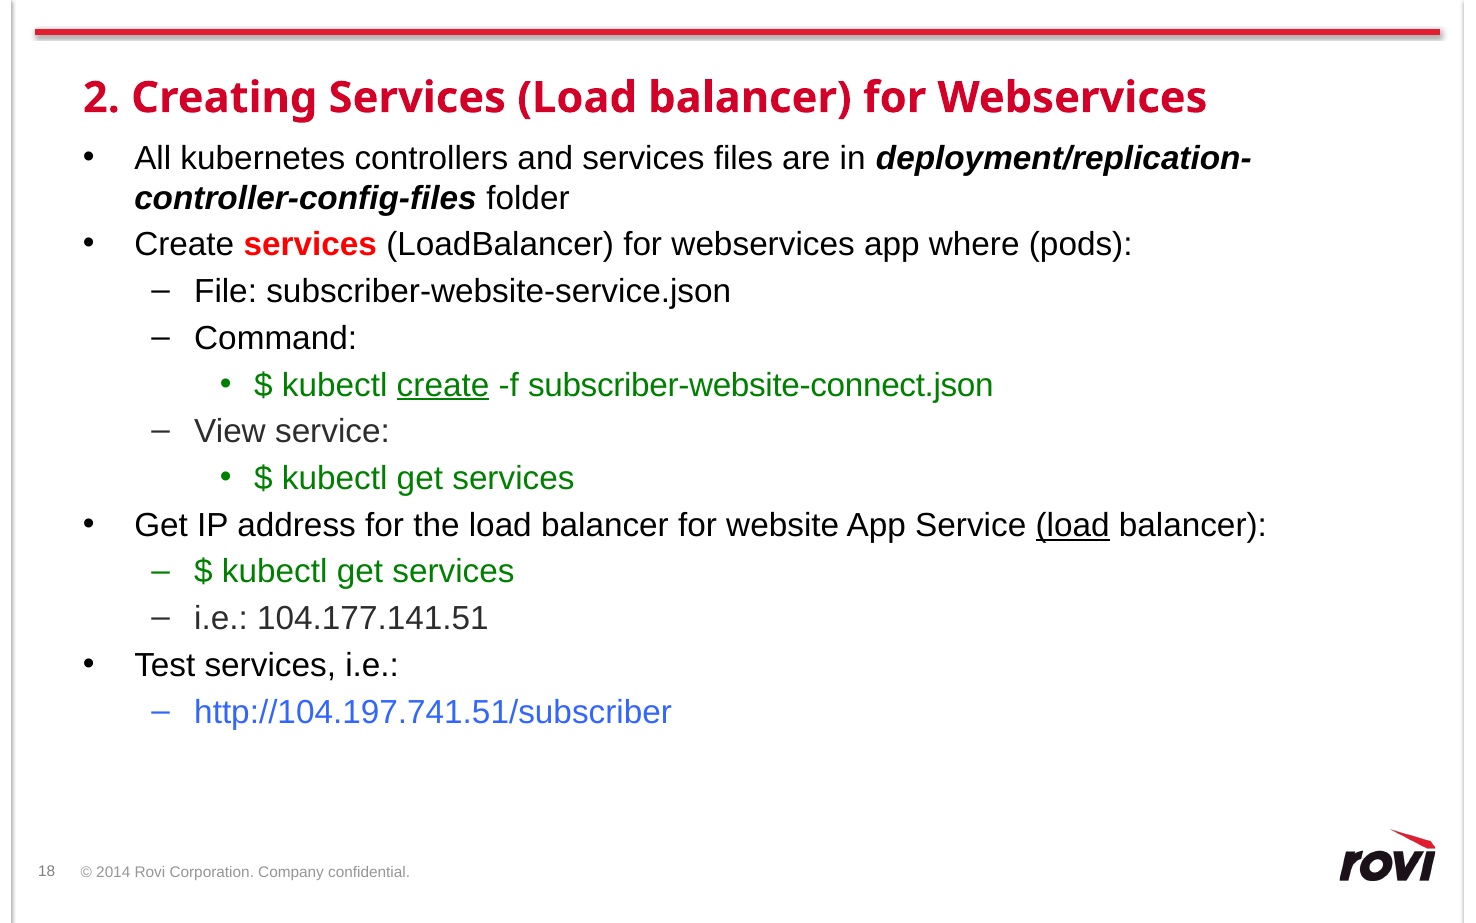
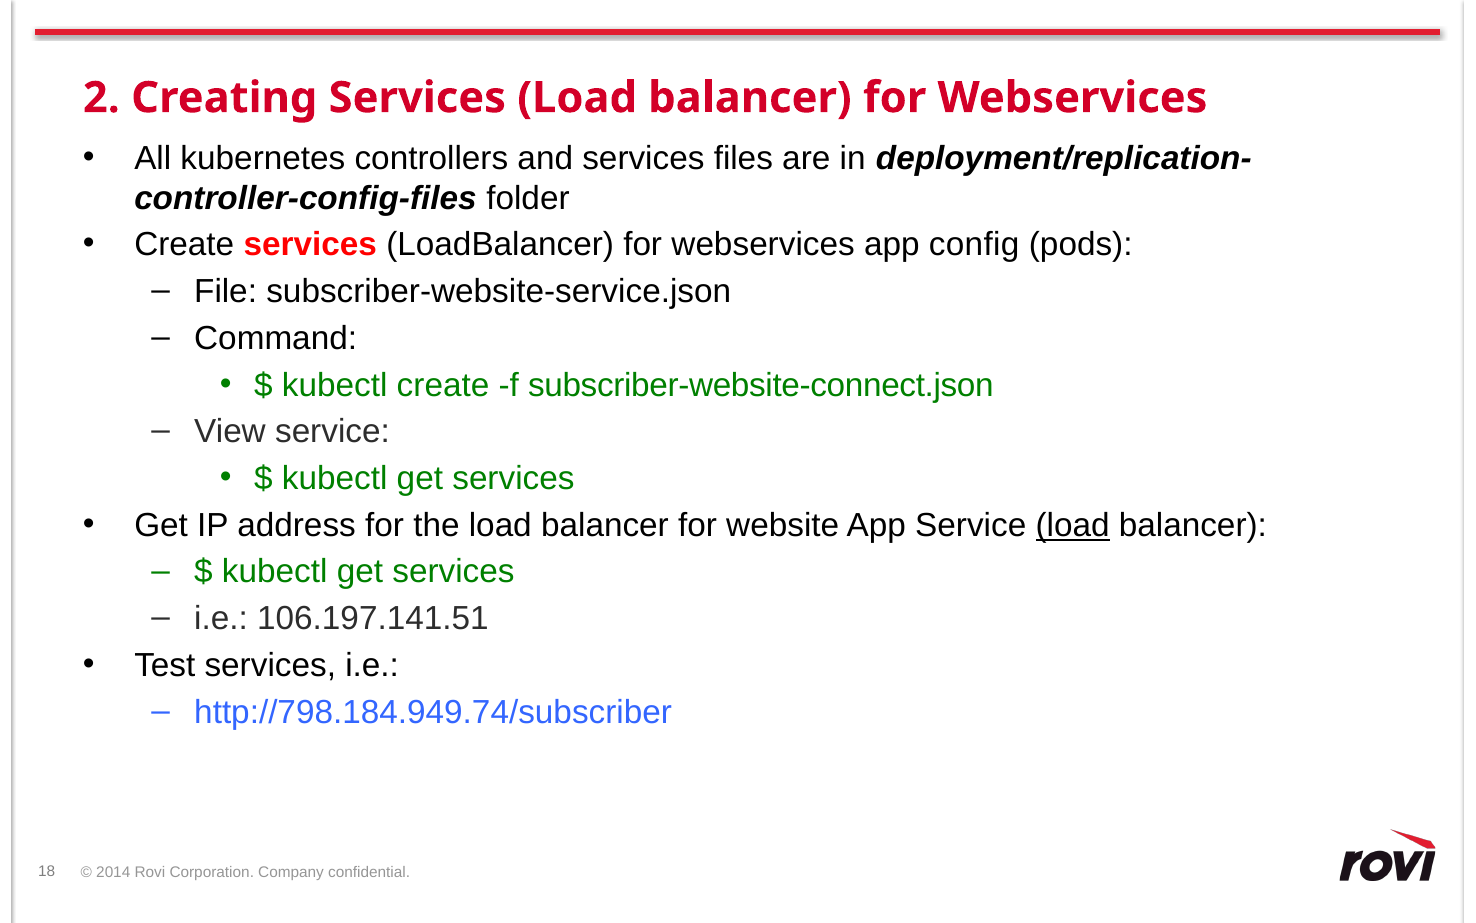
where: where -> config
create at (443, 385) underline: present -> none
104.177.141.51: 104.177.141.51 -> 106.197.141.51
http://104.197.741.51/subscriber: http://104.197.741.51/subscriber -> http://798.184.949.74/subscriber
